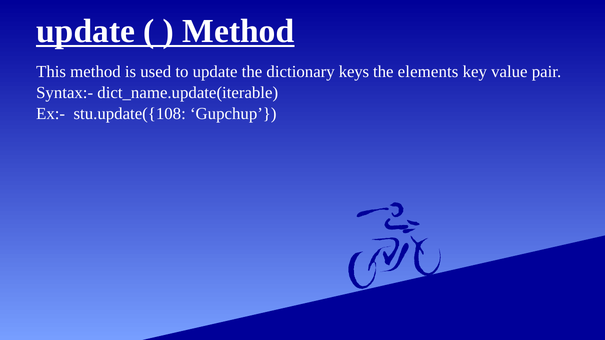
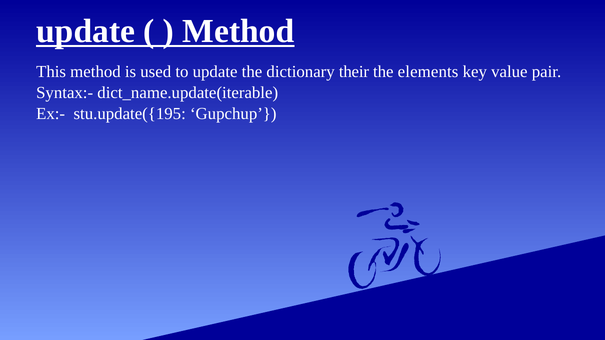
keys: keys -> their
stu.update({108: stu.update({108 -> stu.update({195
